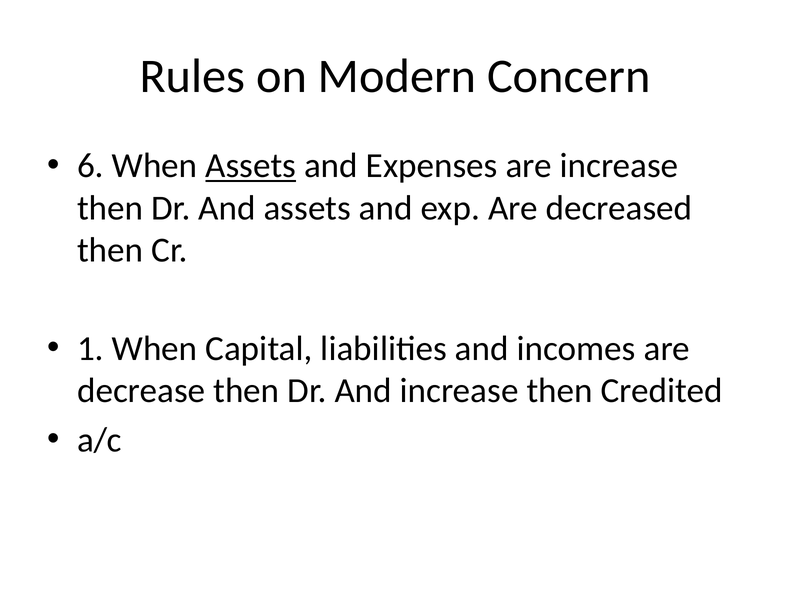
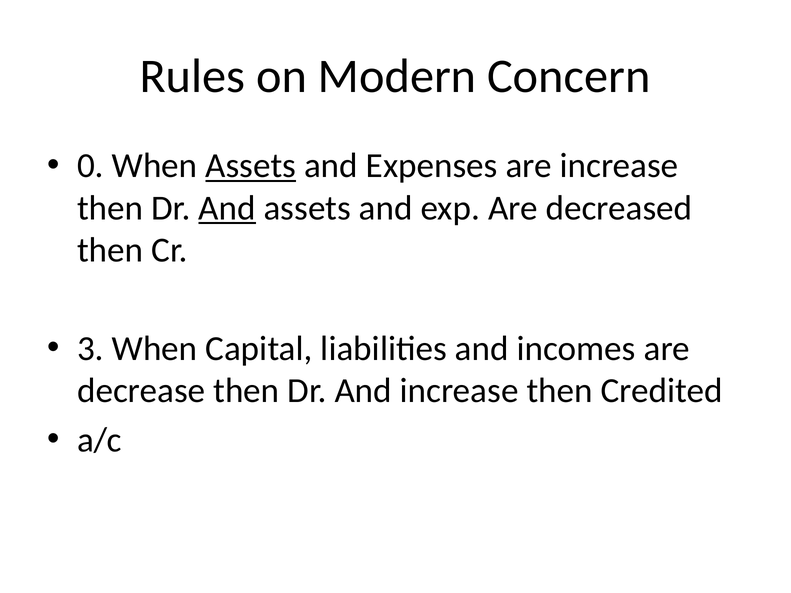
6: 6 -> 0
And at (227, 208) underline: none -> present
1: 1 -> 3
